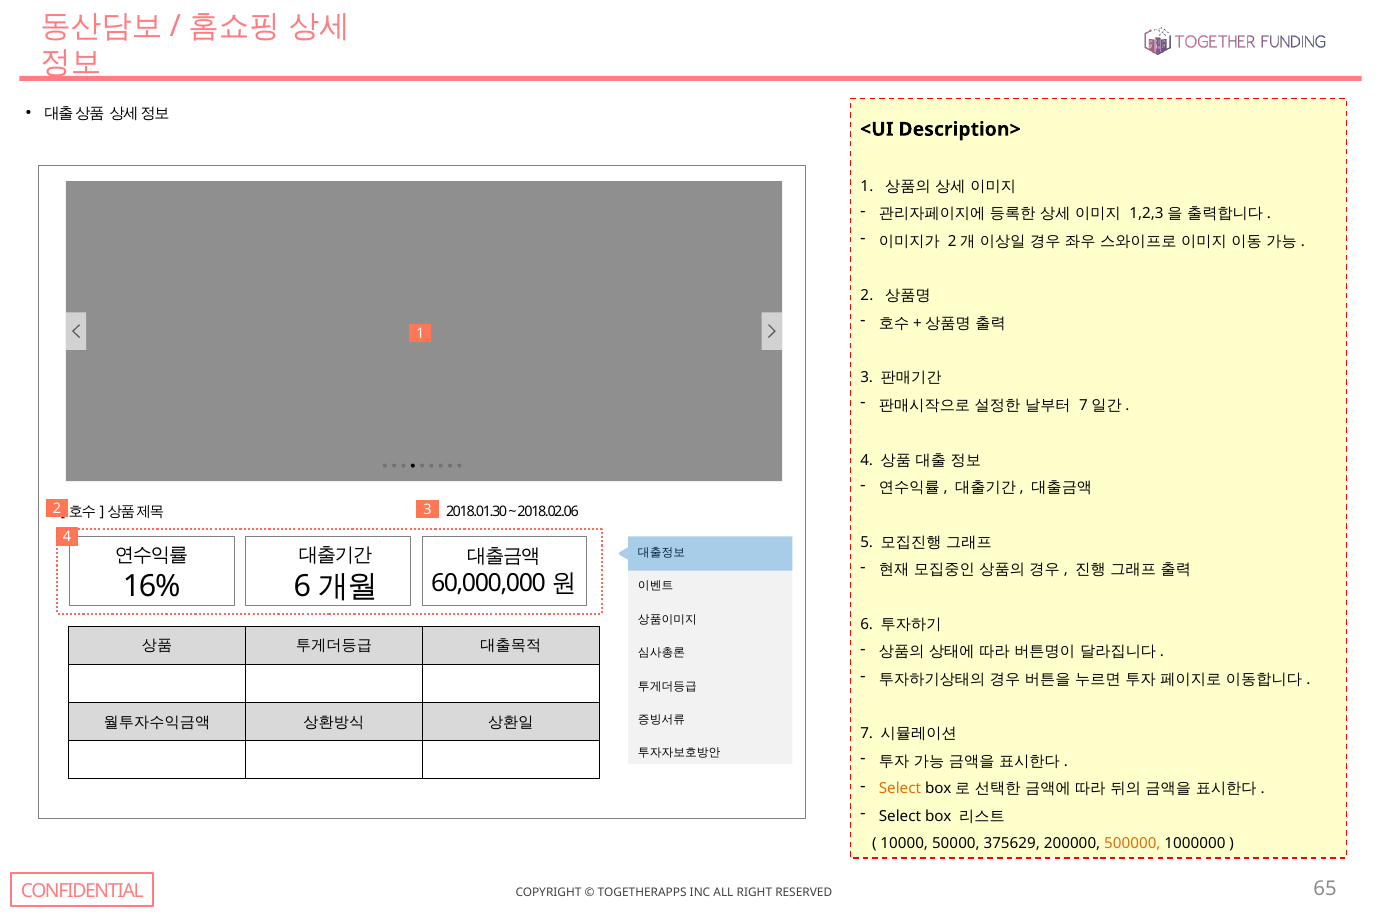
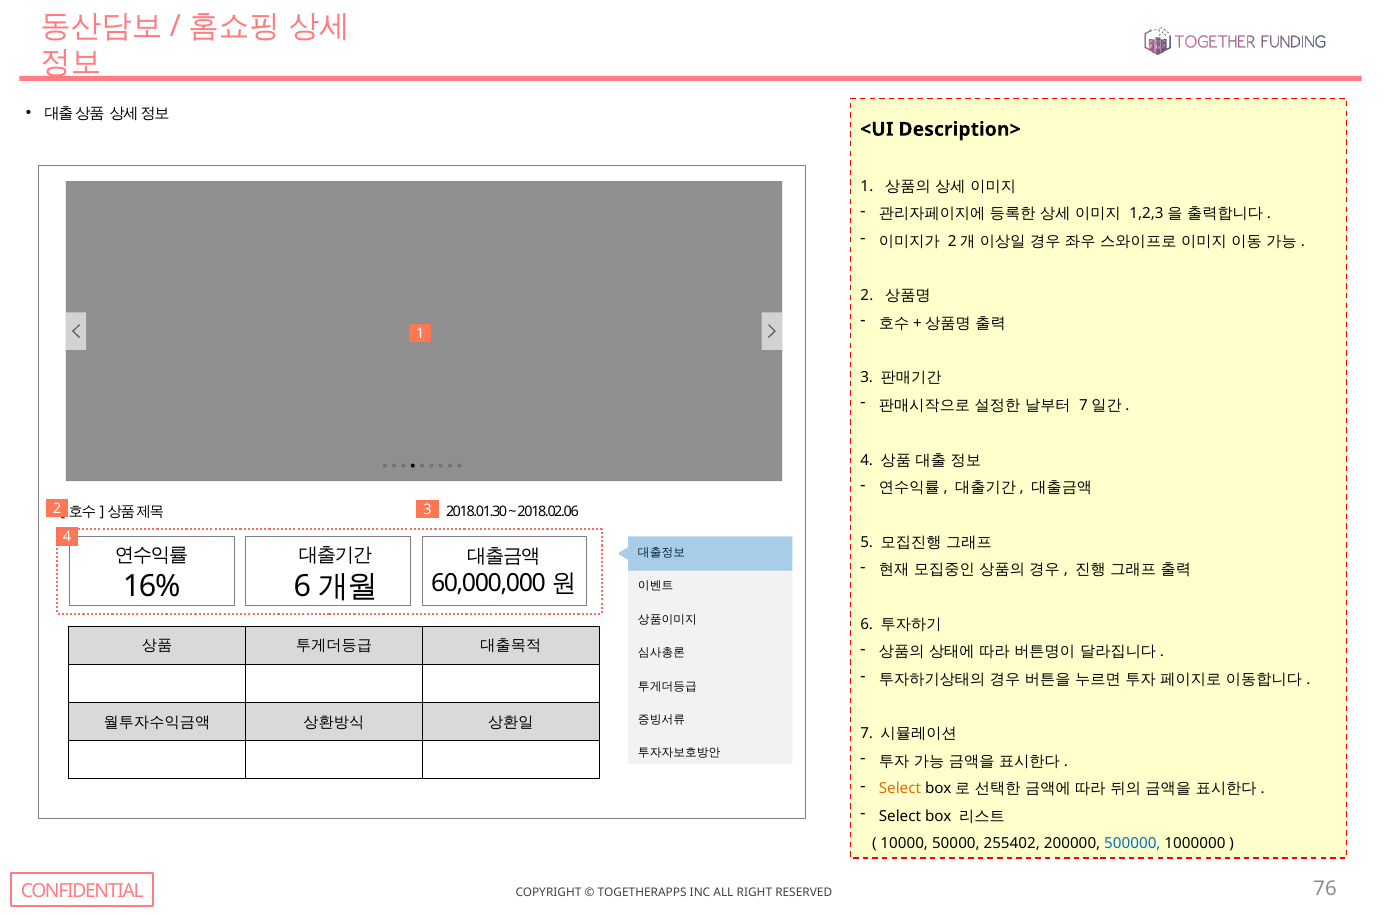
375629: 375629 -> 255402
500000 colour: orange -> blue
65: 65 -> 76
